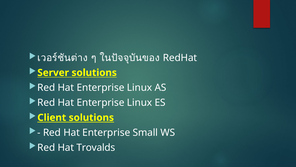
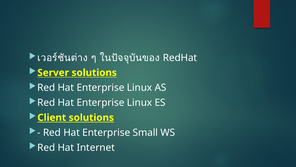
Trovalds: Trovalds -> Internet
